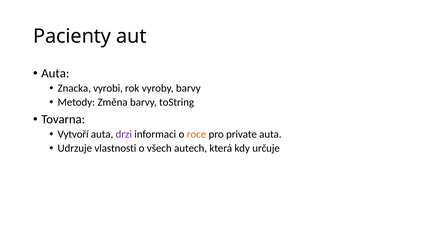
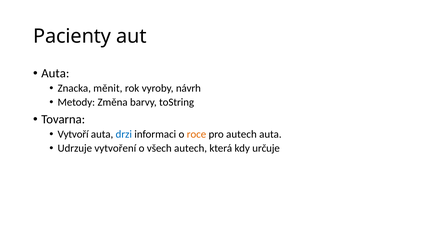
vyrobi: vyrobi -> měnit
vyroby barvy: barvy -> návrh
drzi colour: purple -> blue
pro private: private -> autech
vlastnosti: vlastnosti -> vytvoření
